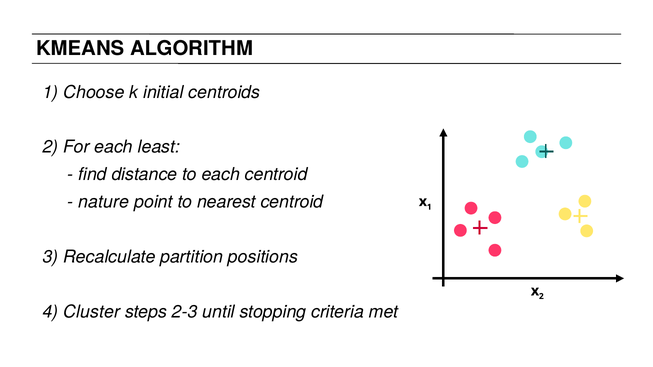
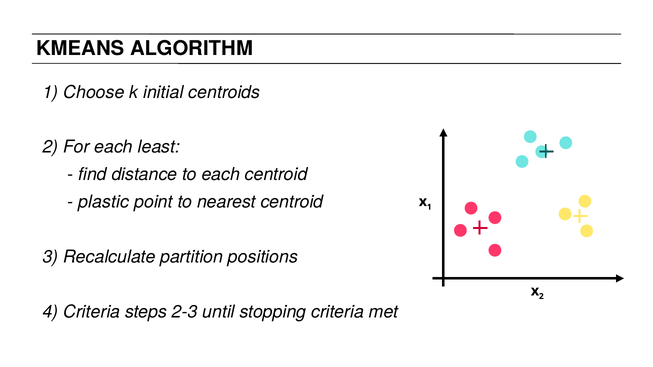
nature: nature -> plastic
4 Cluster: Cluster -> Criteria
